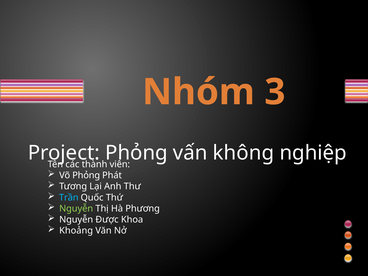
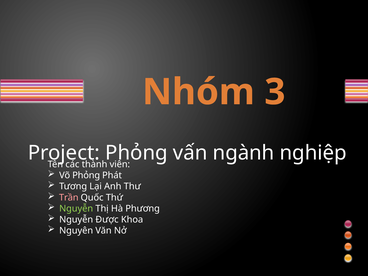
không: không -> ngành
Trần colour: light blue -> pink
Khoảng: Khoảng -> Nguyên
